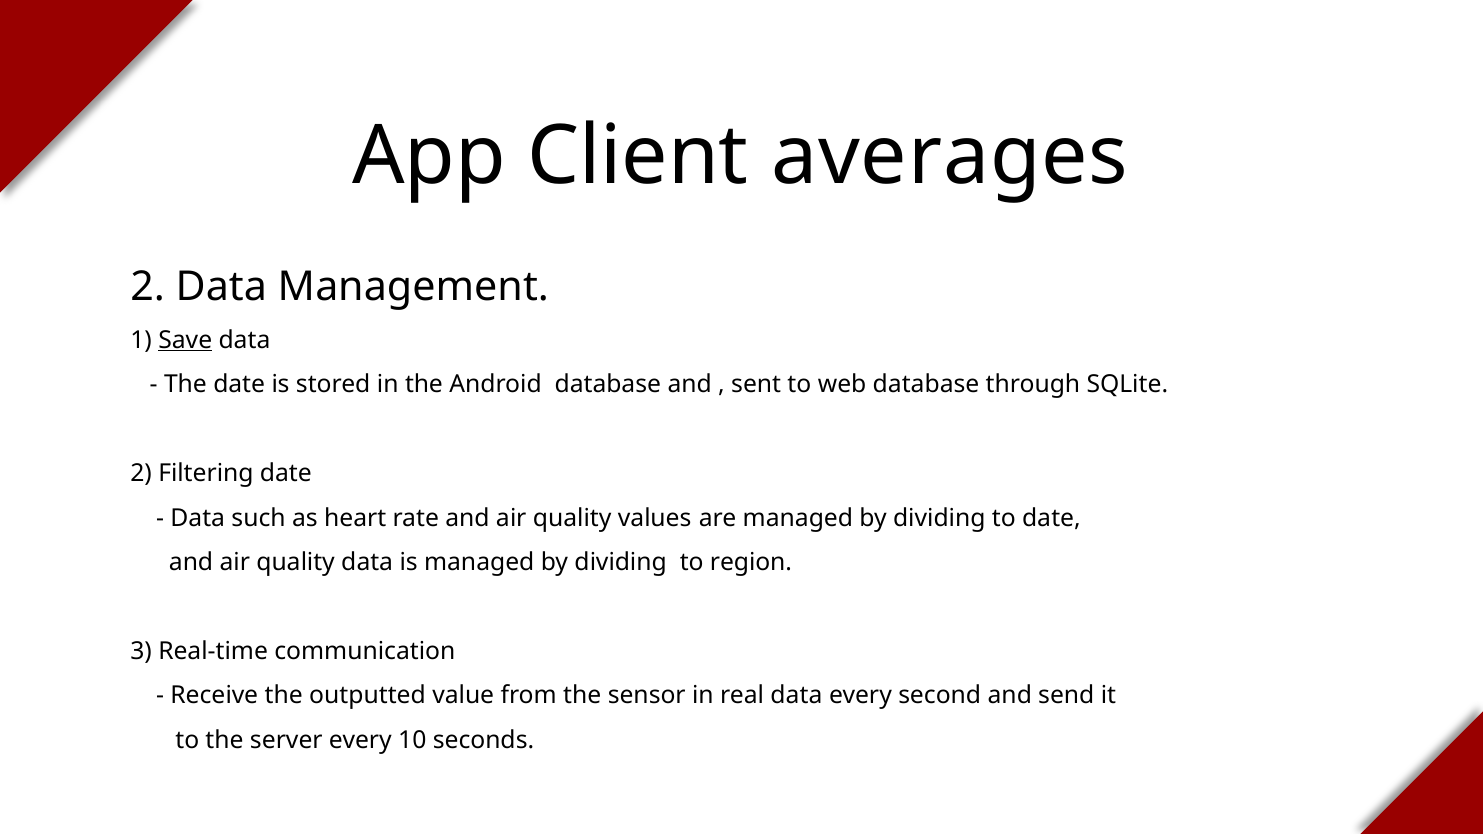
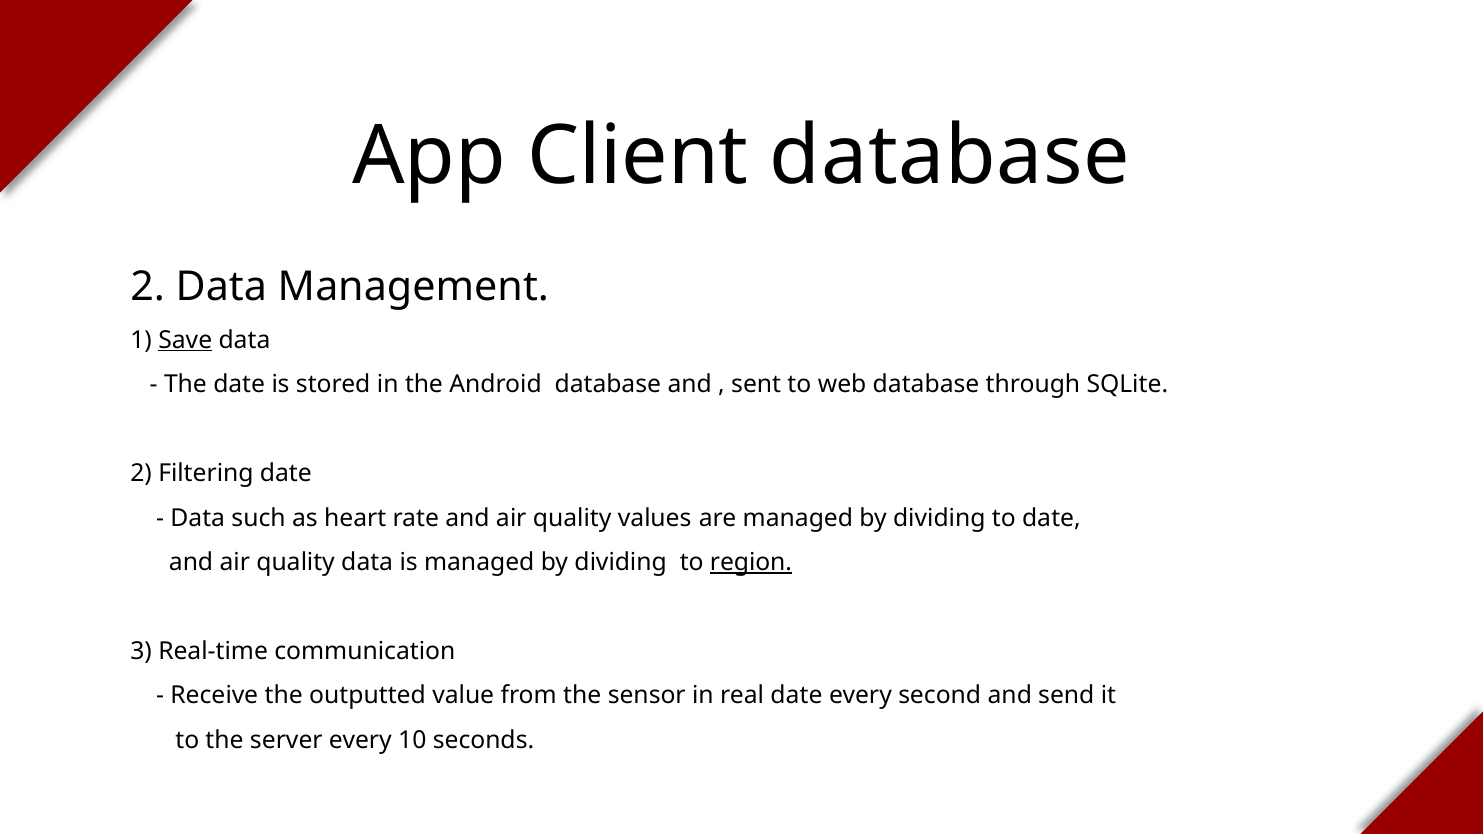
Client averages: averages -> database
region underline: none -> present
real data: data -> date
